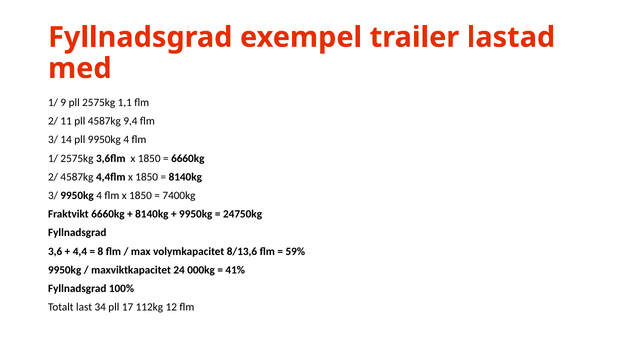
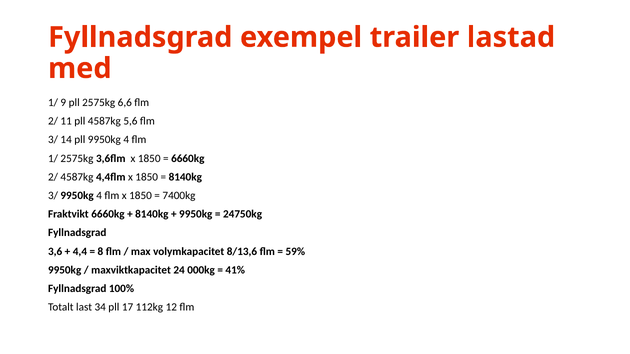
1,1: 1,1 -> 6,6
9,4: 9,4 -> 5,6
